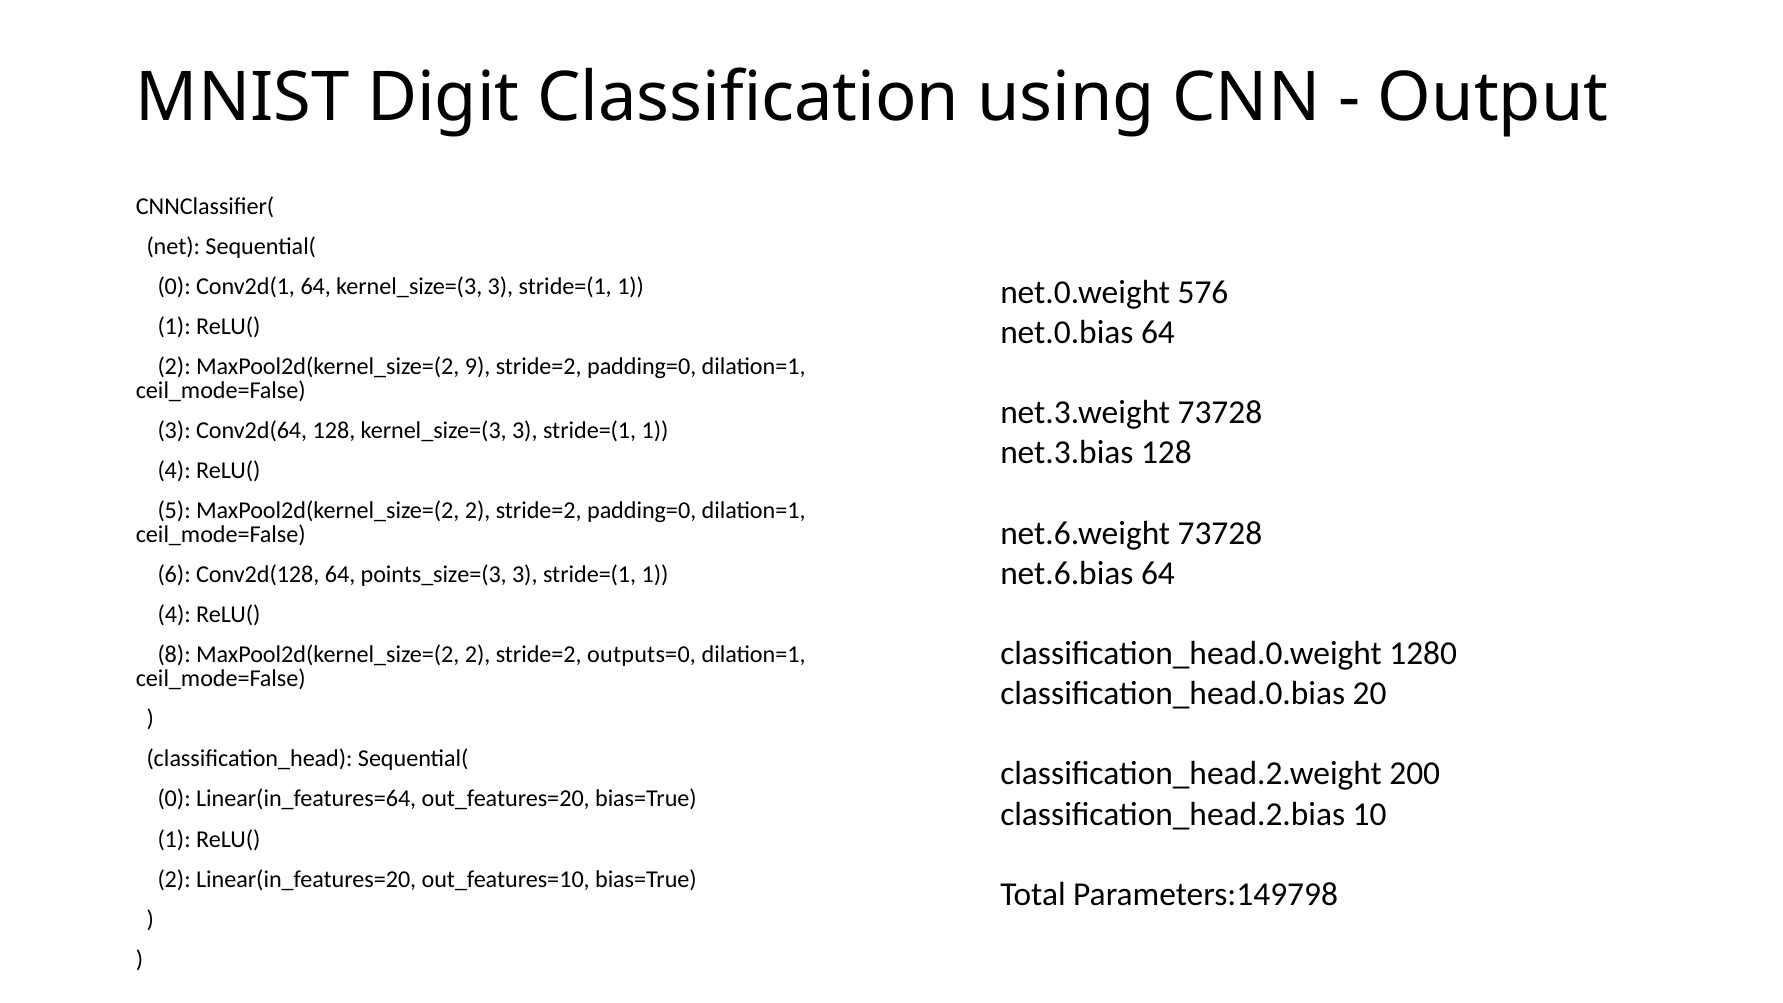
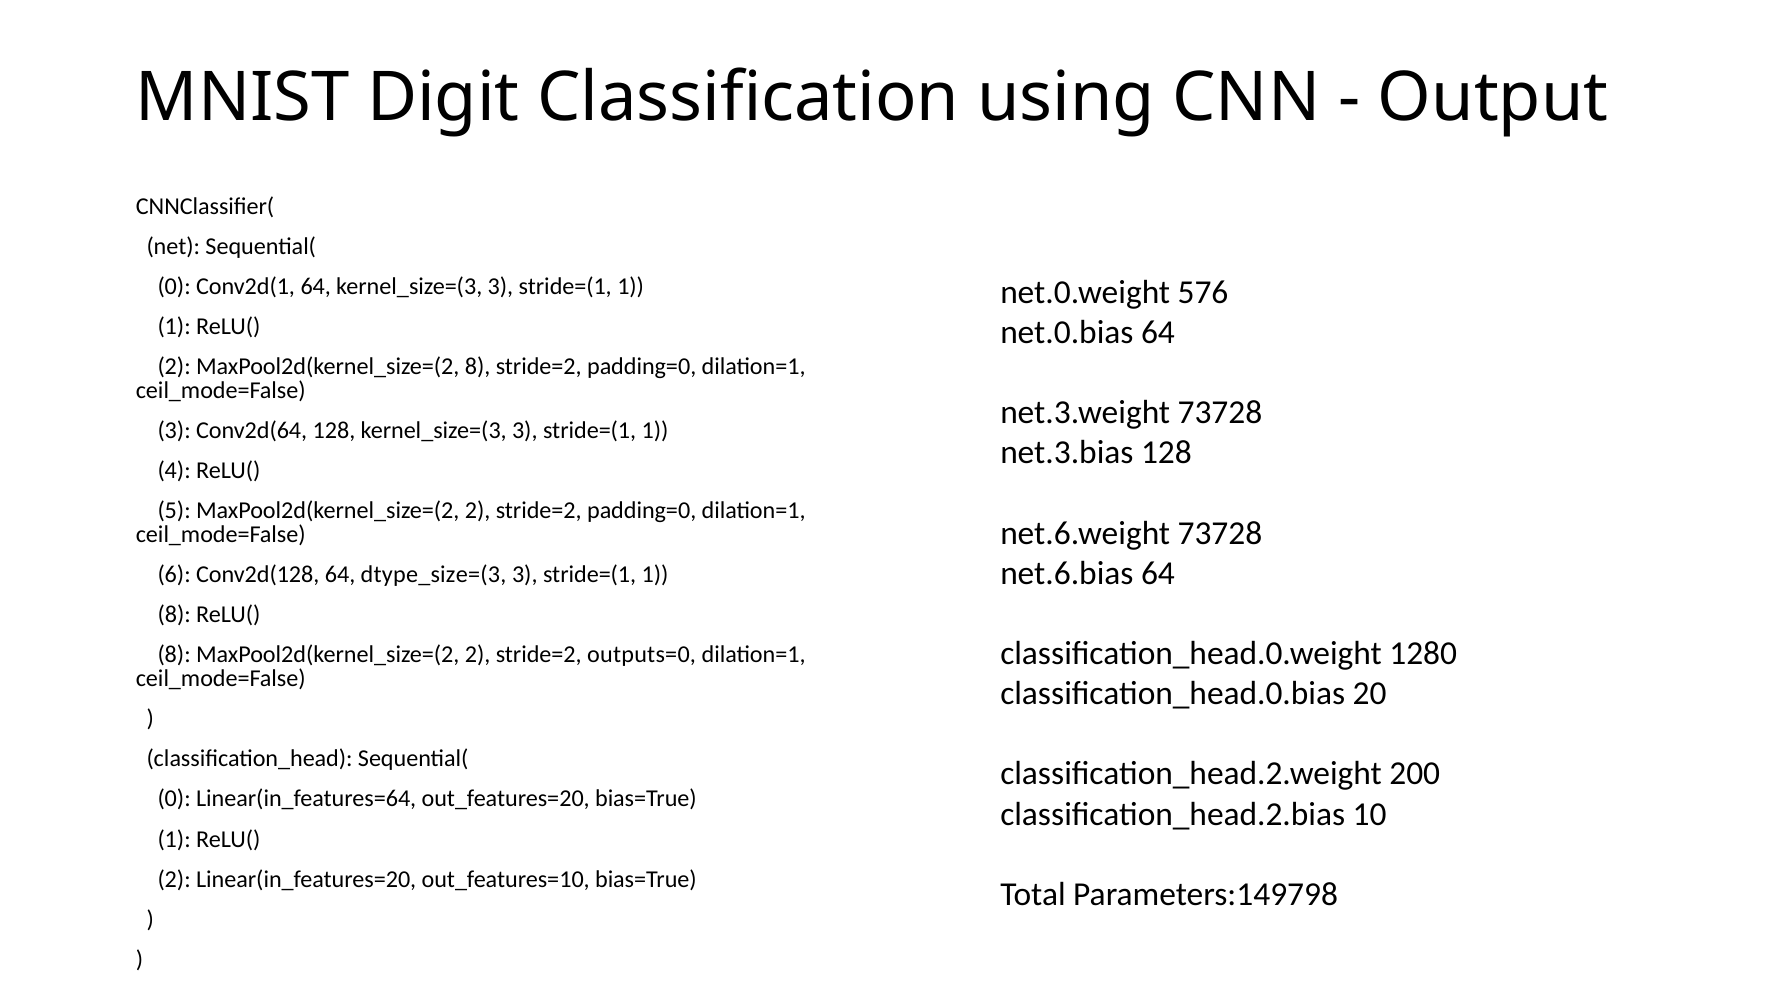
MaxPool2d(kernel_size=(2 9: 9 -> 8
points_size=(3: points_size=(3 -> dtype_size=(3
4 at (174, 615): 4 -> 8
